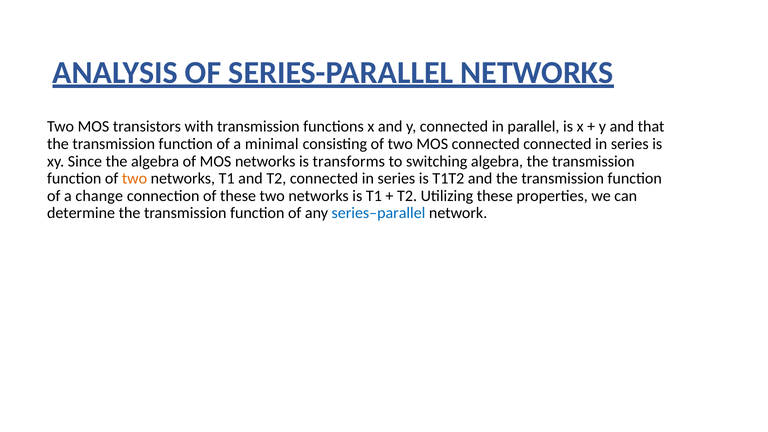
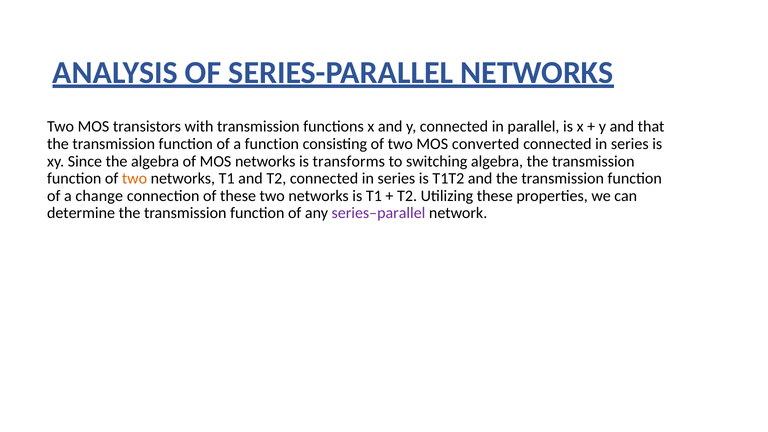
a minimal: minimal -> function
MOS connected: connected -> converted
series–parallel colour: blue -> purple
